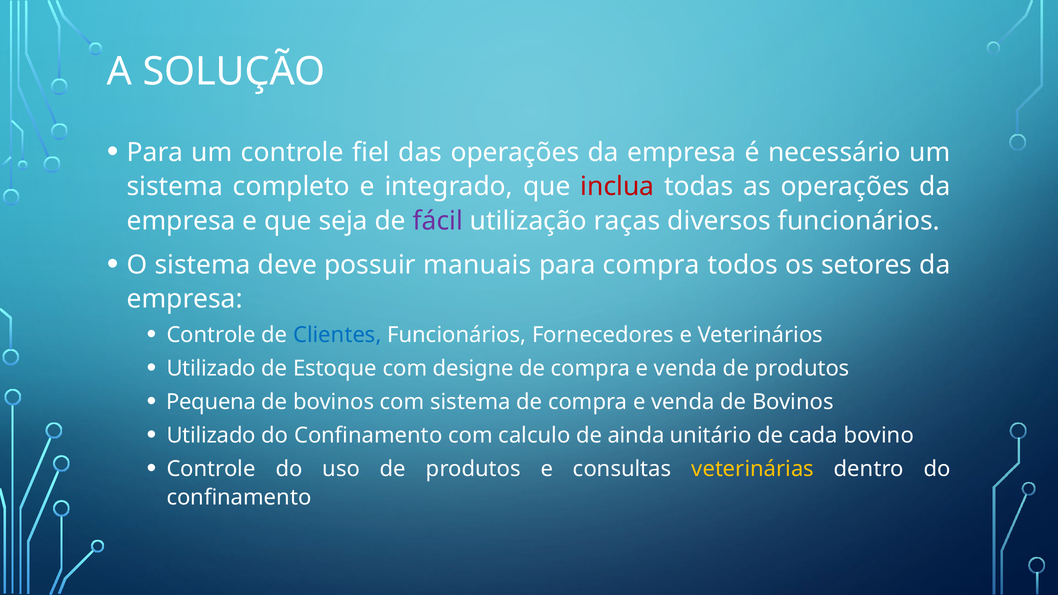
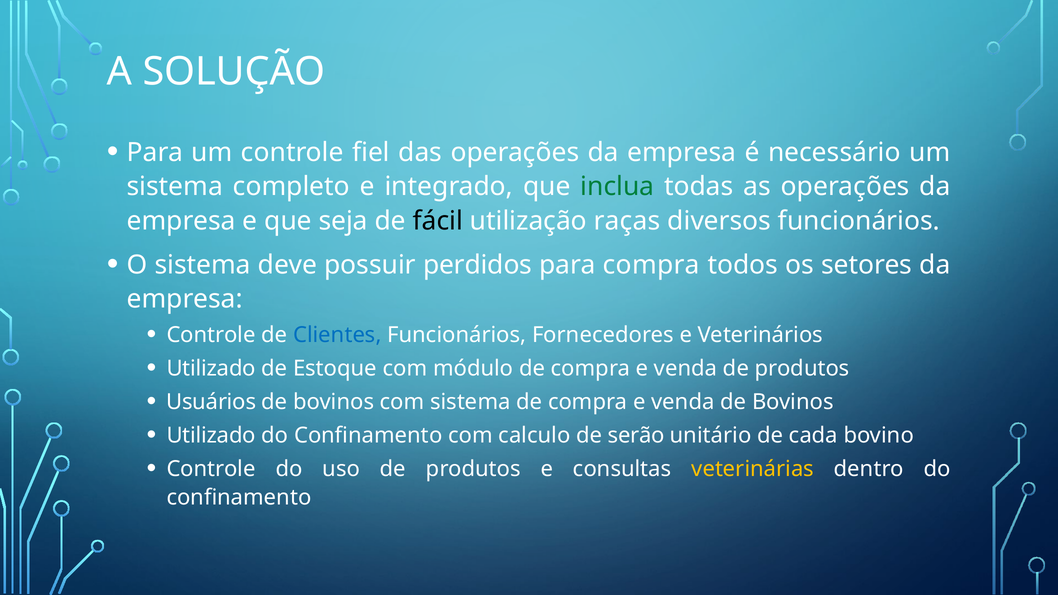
inclua colour: red -> green
fácil colour: purple -> black
manuais: manuais -> perdidos
designe: designe -> módulo
Pequena: Pequena -> Usuários
ainda: ainda -> serão
